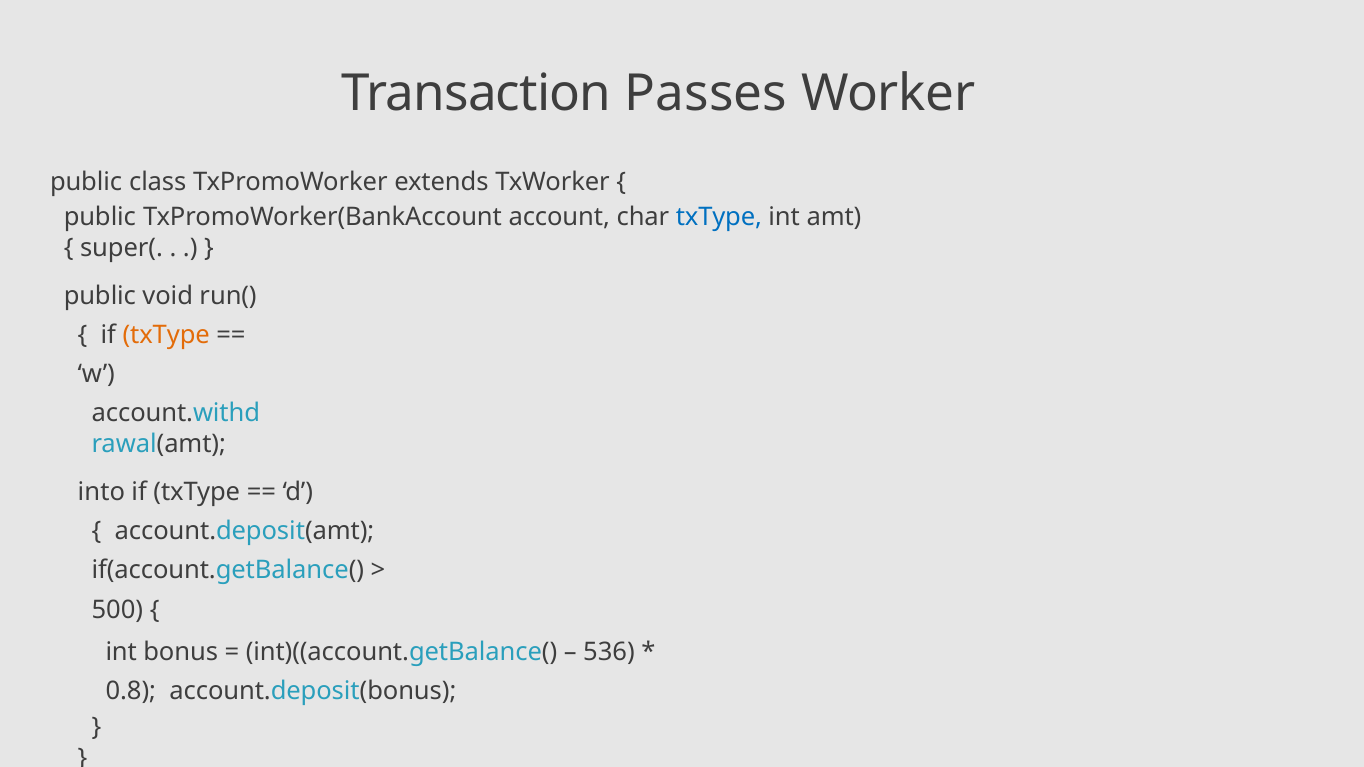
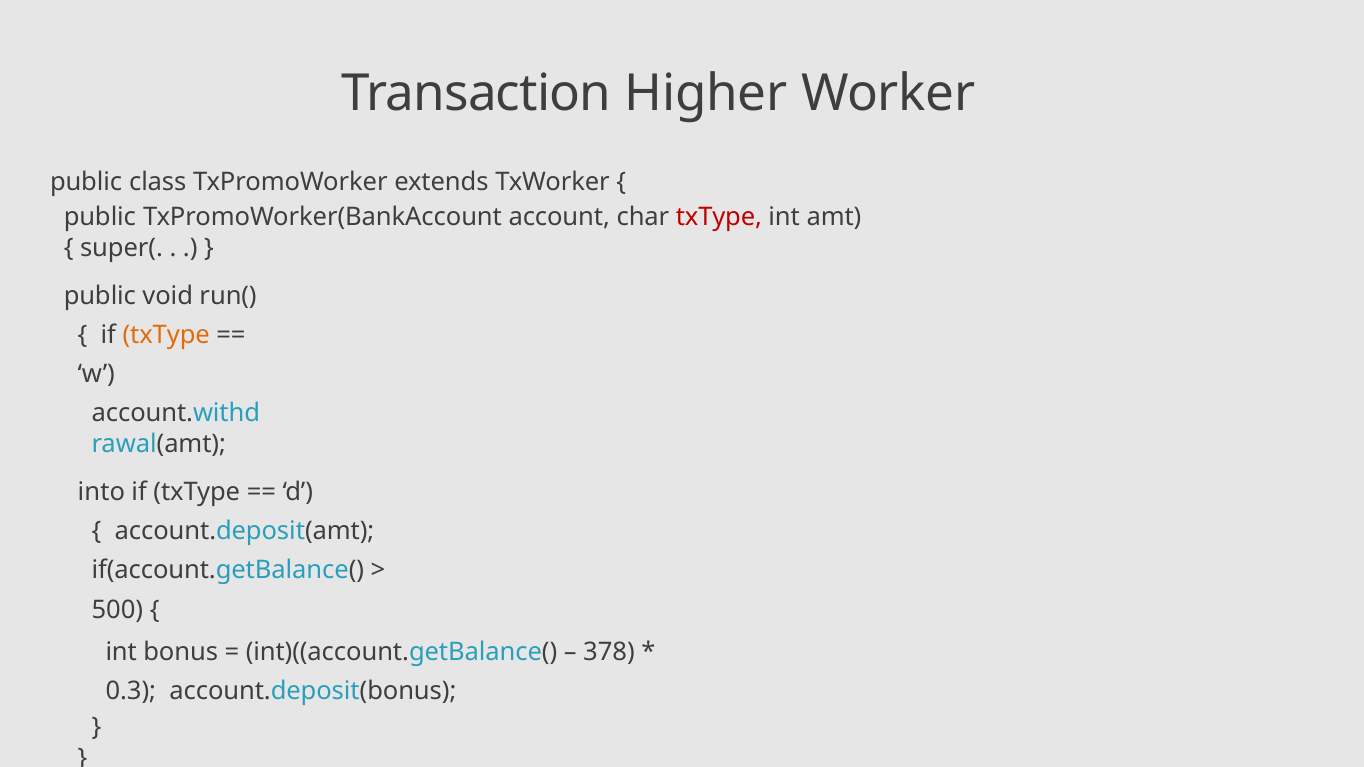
Passes: Passes -> Higher
txType at (719, 217) colour: blue -> red
536: 536 -> 378
0.8: 0.8 -> 0.3
